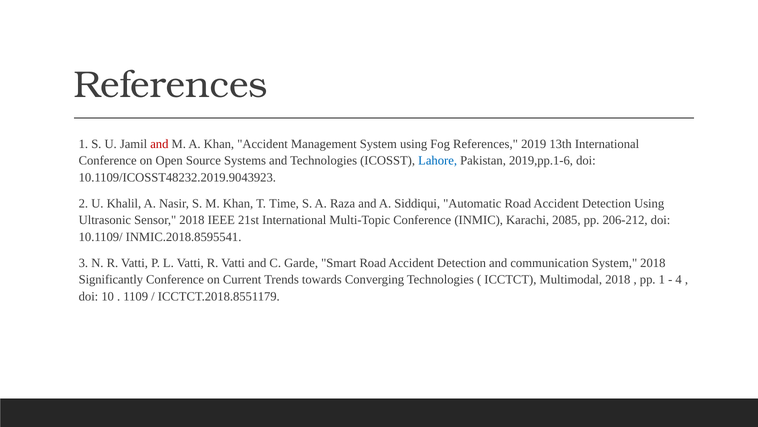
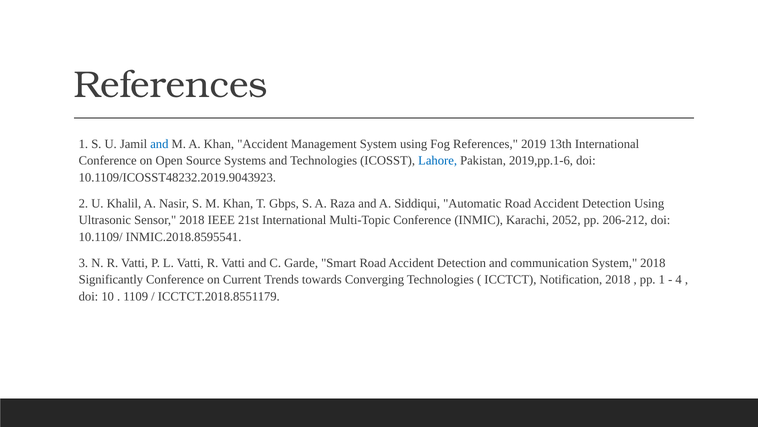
and at (159, 144) colour: red -> blue
Time: Time -> Gbps
2085: 2085 -> 2052
Multimodal: Multimodal -> Notification
